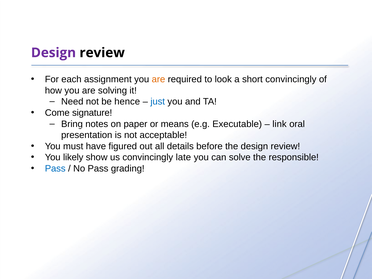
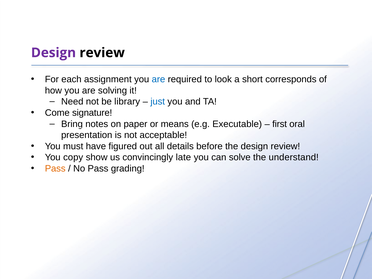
are at (158, 79) colour: orange -> blue
short convincingly: convincingly -> corresponds
hence: hence -> library
link: link -> first
likely: likely -> copy
responsible: responsible -> understand
Pass at (55, 169) colour: blue -> orange
